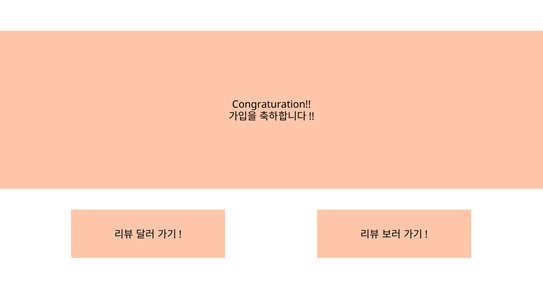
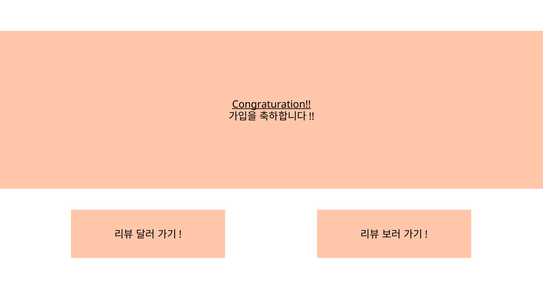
Congraturation underline: none -> present
